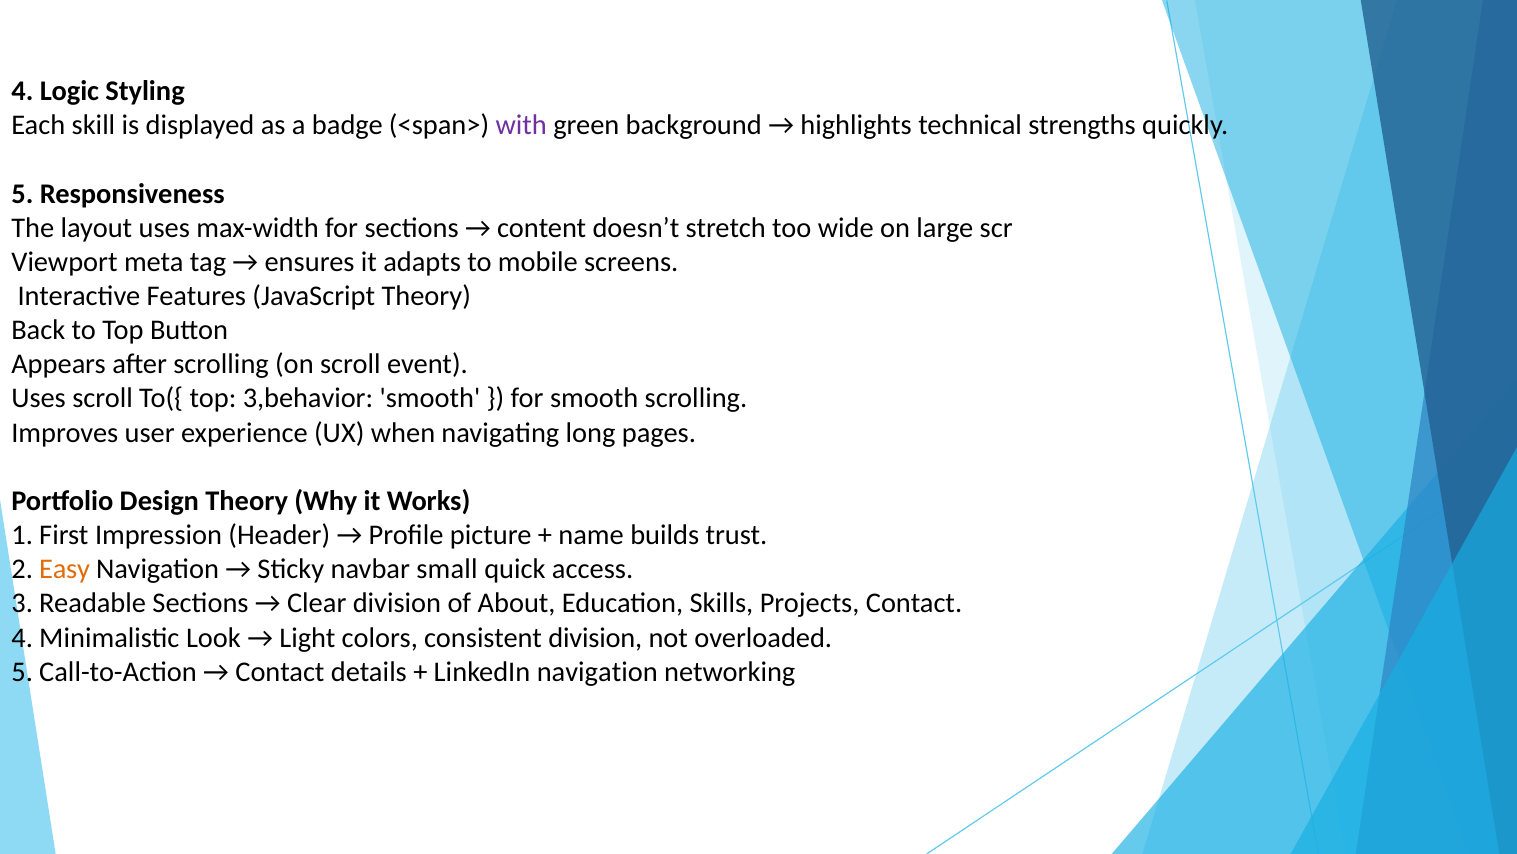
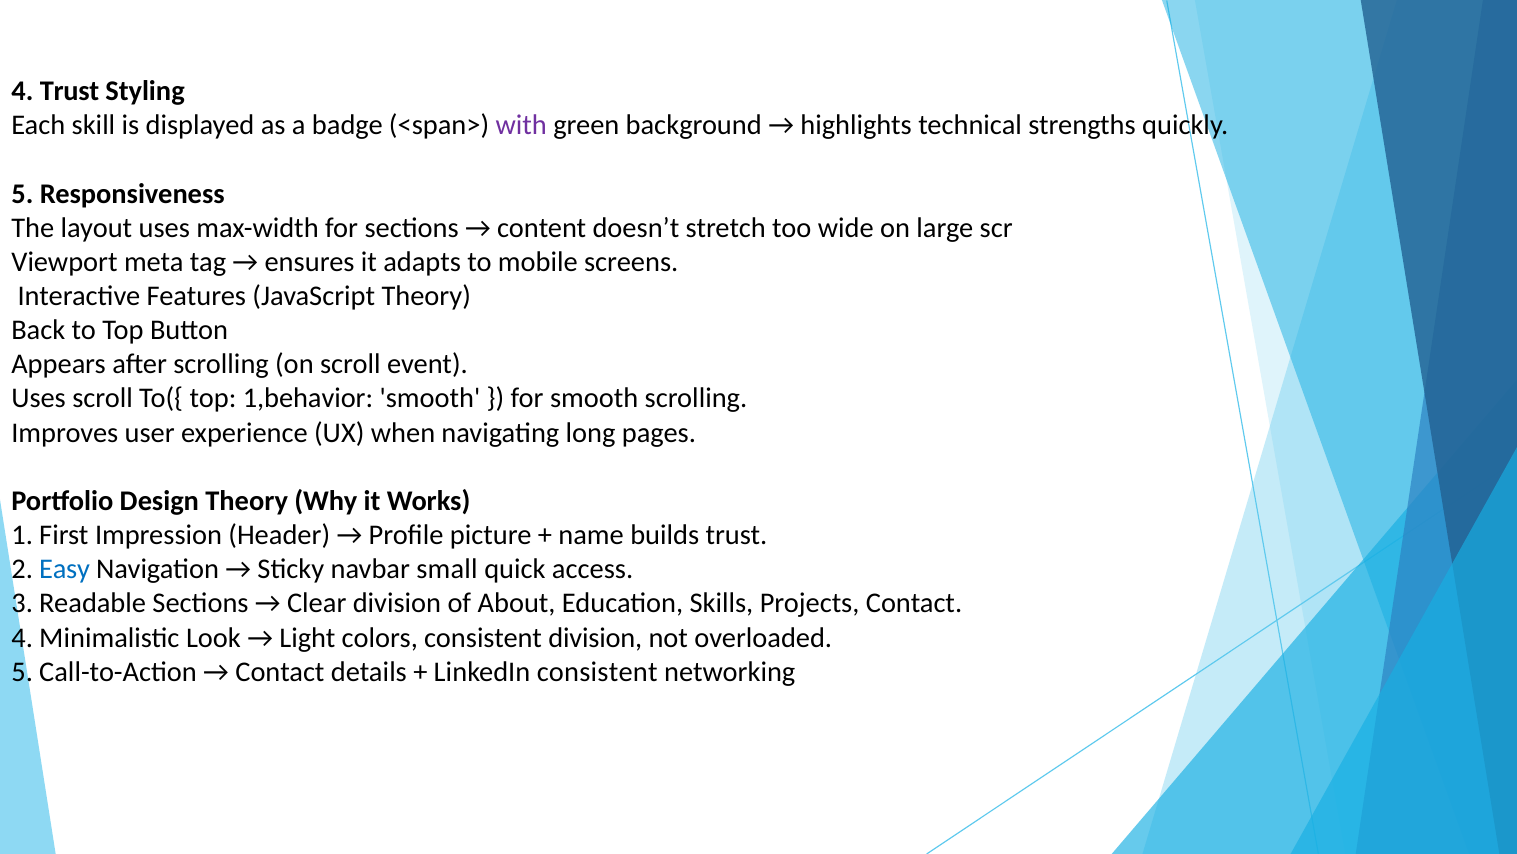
4 Logic: Logic -> Trust
3,behavior: 3,behavior -> 1,behavior
Easy colour: orange -> blue
LinkedIn navigation: navigation -> consistent
